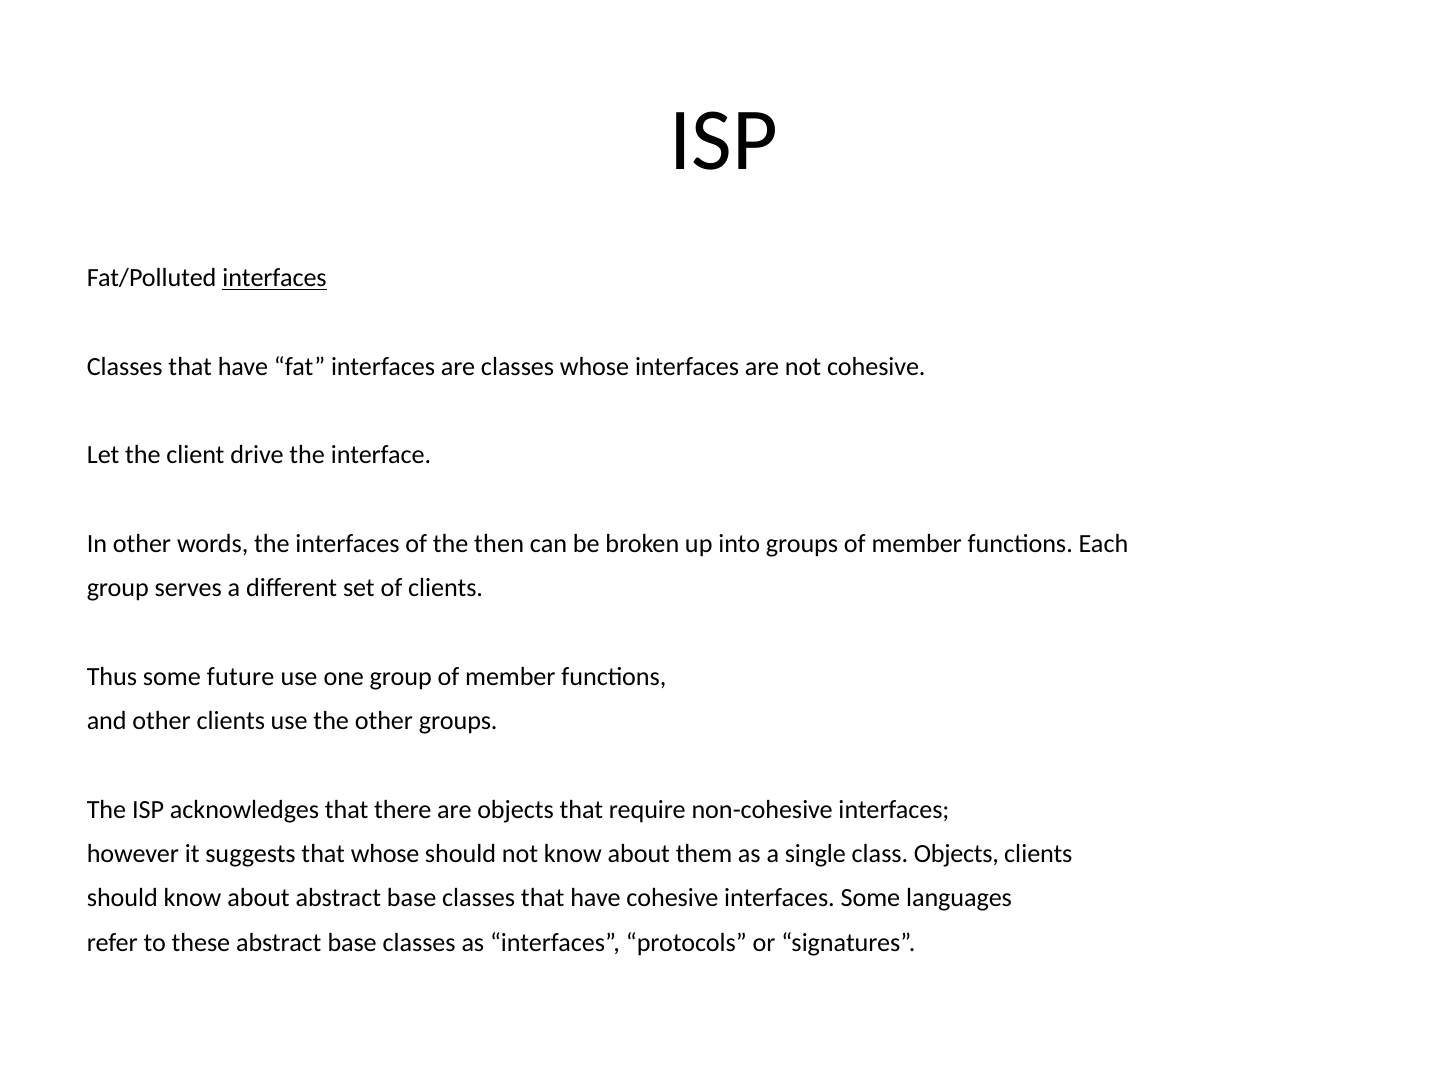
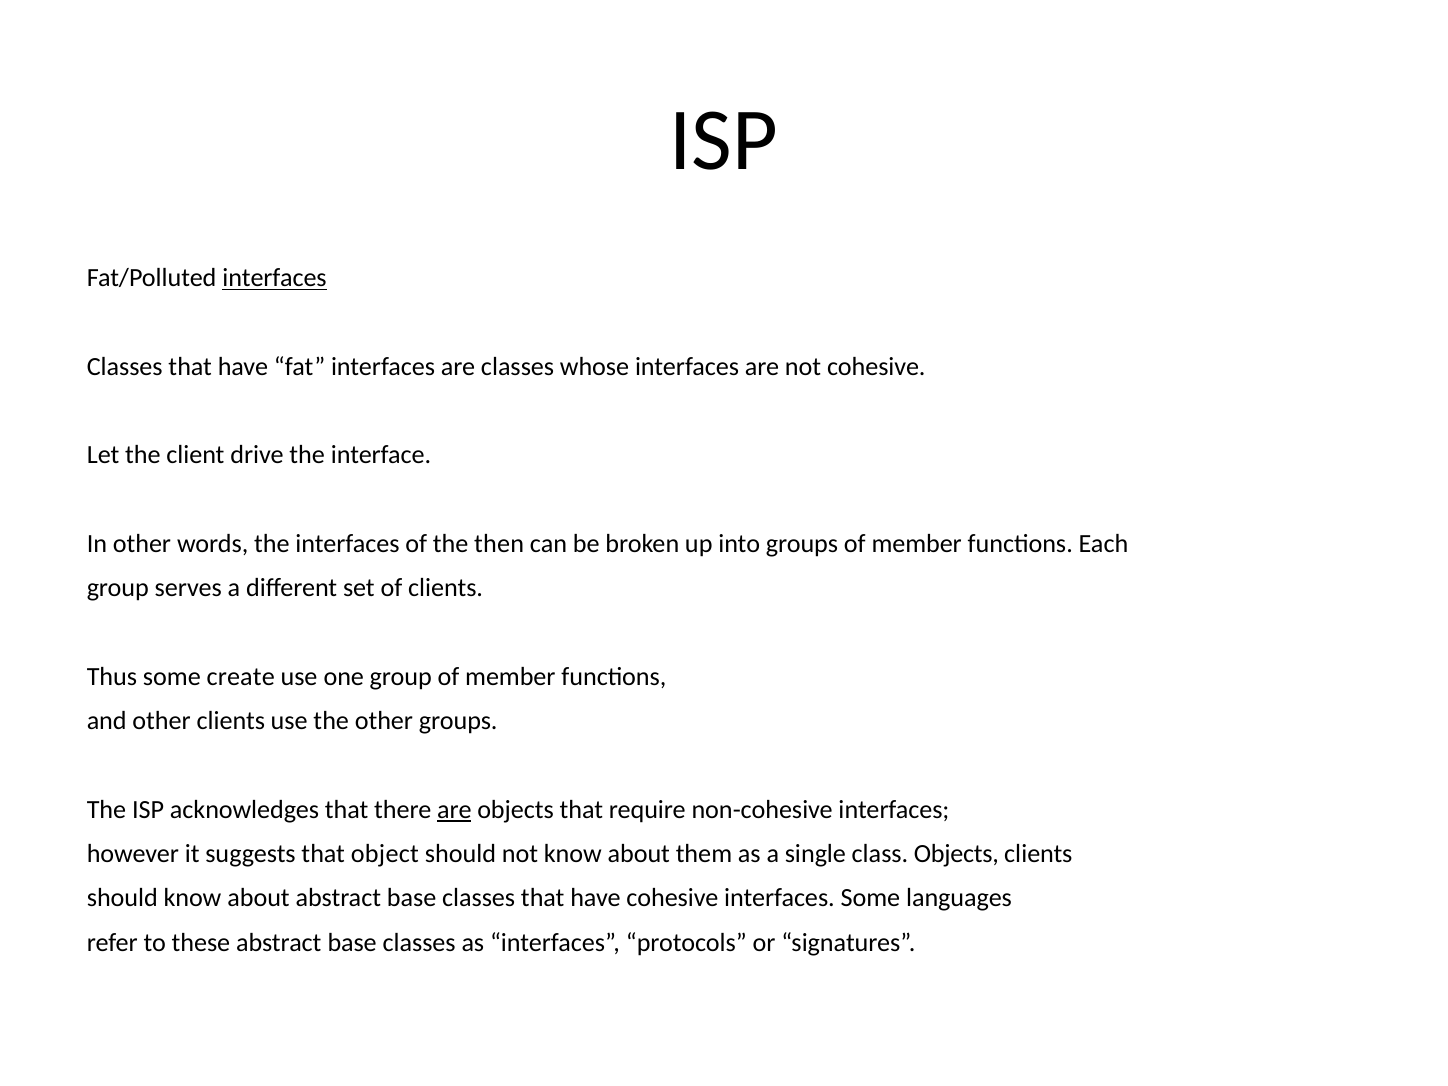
future: future -> create
are at (454, 810) underline: none -> present
that whose: whose -> object
